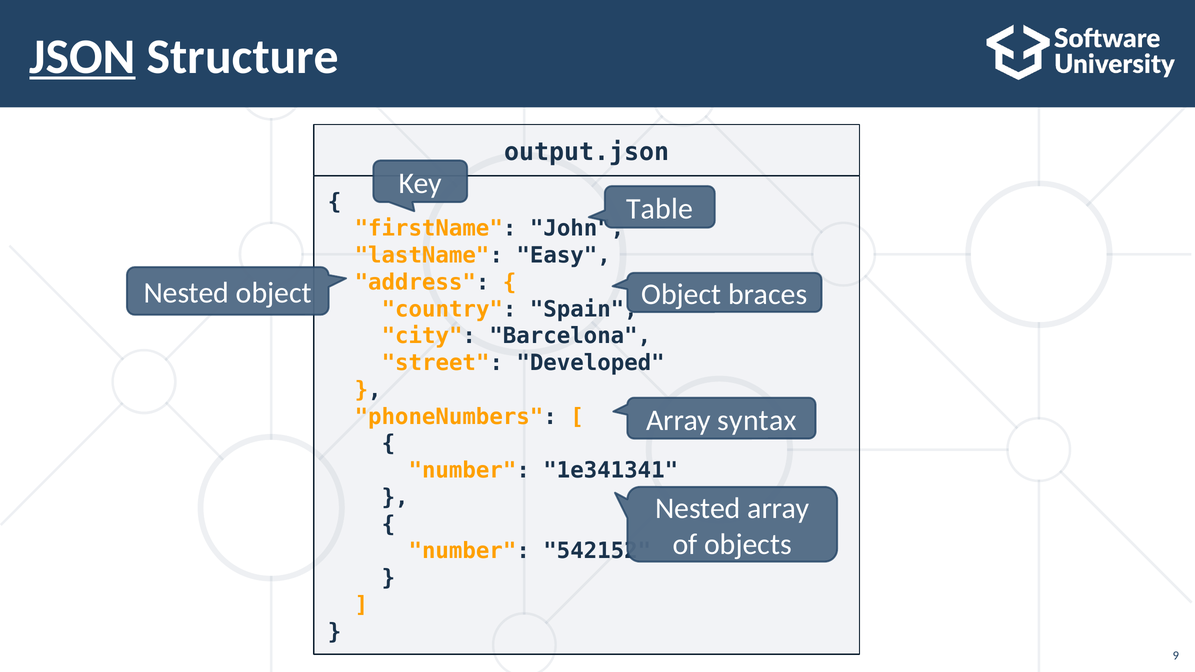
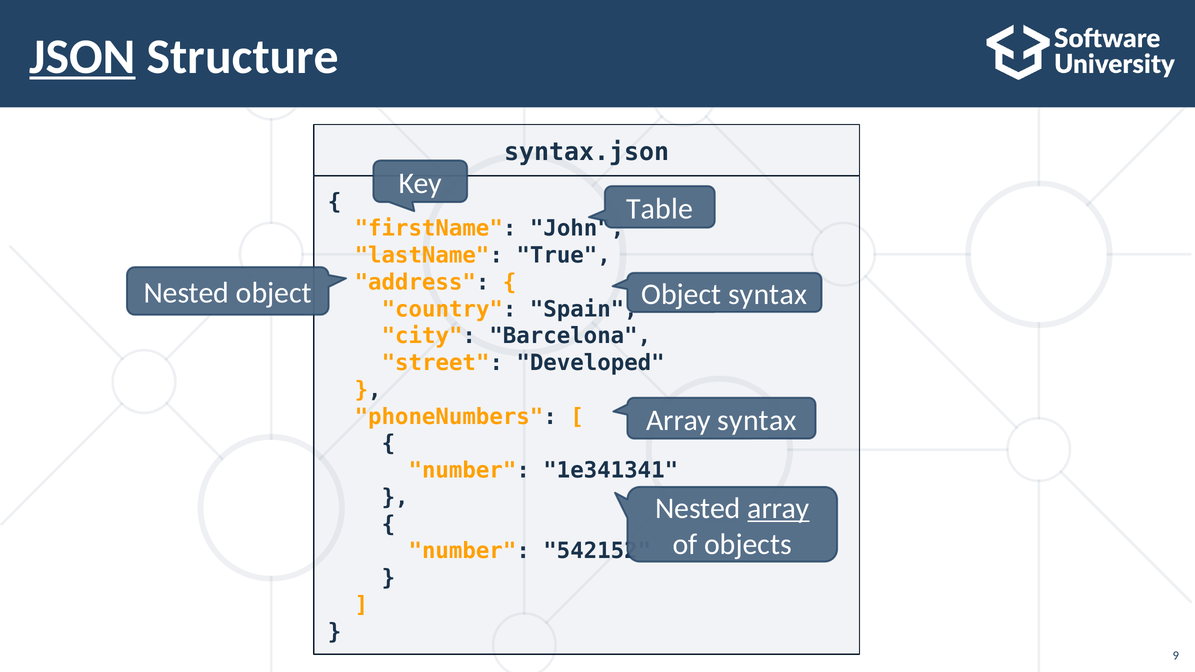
output.json: output.json -> syntax.json
Easy: Easy -> True
Object braces: braces -> syntax
array at (778, 509) underline: none -> present
